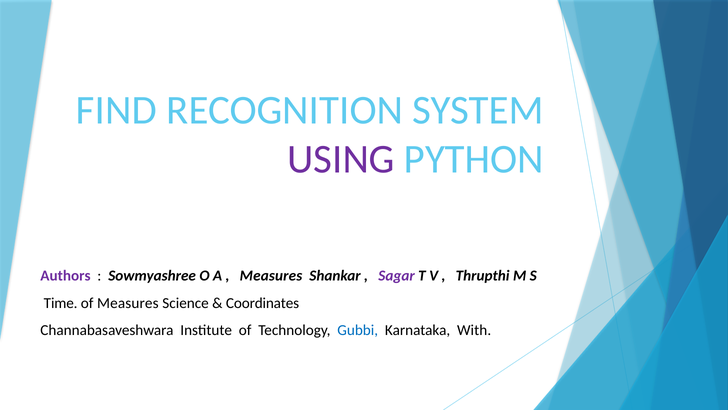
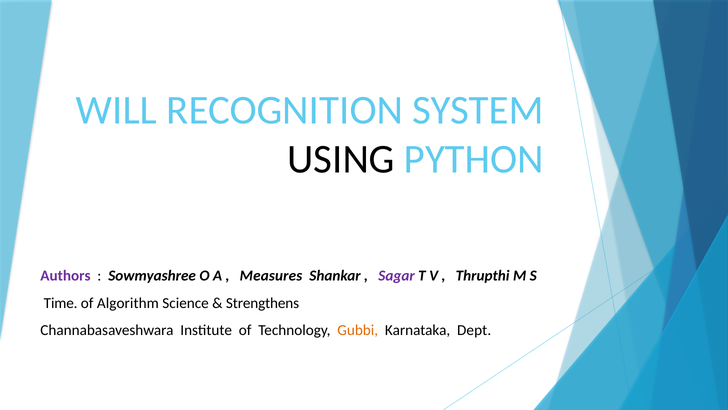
FIND: FIND -> WILL
USING colour: purple -> black
of Measures: Measures -> Algorithm
Coordinates: Coordinates -> Strengthens
Gubbi colour: blue -> orange
With: With -> Dept
